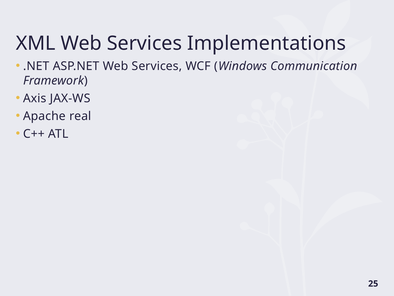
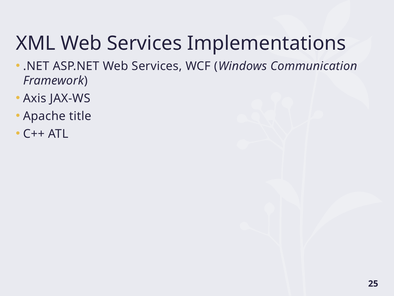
real: real -> title
